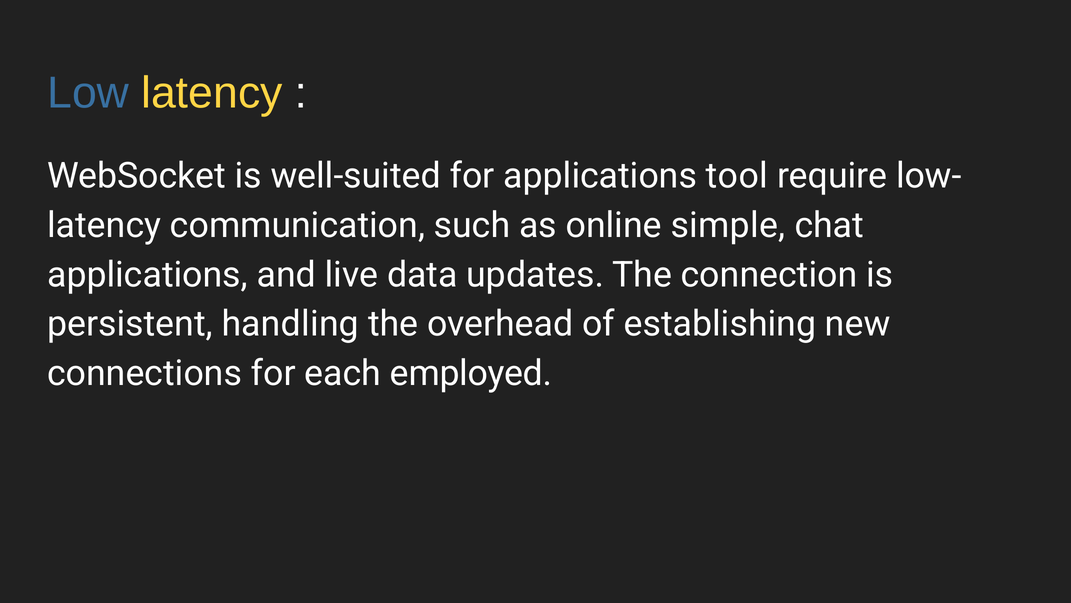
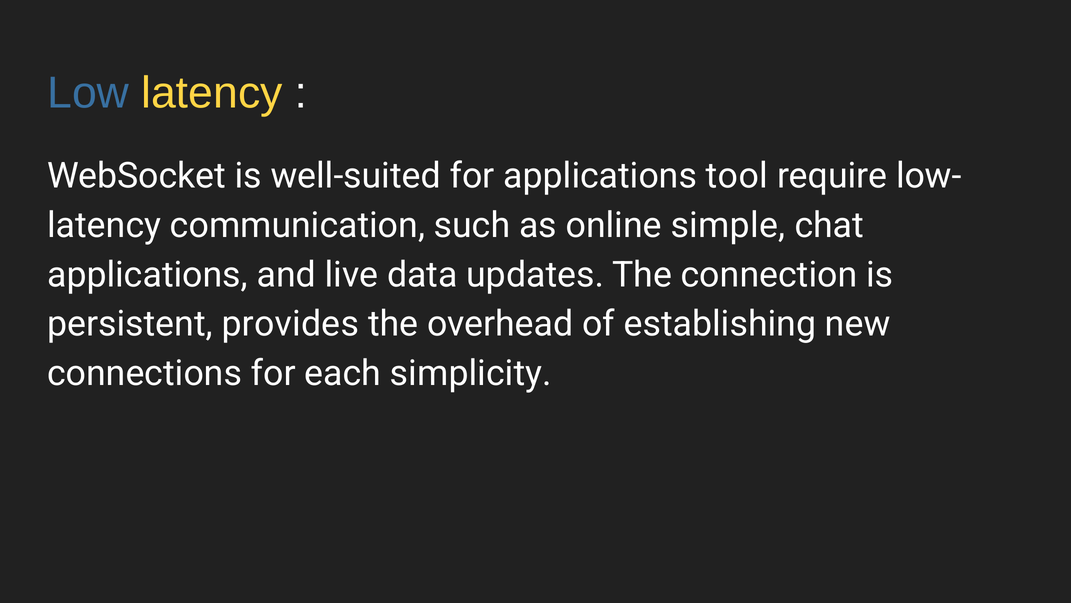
handling: handling -> provides
employed: employed -> simplicity
